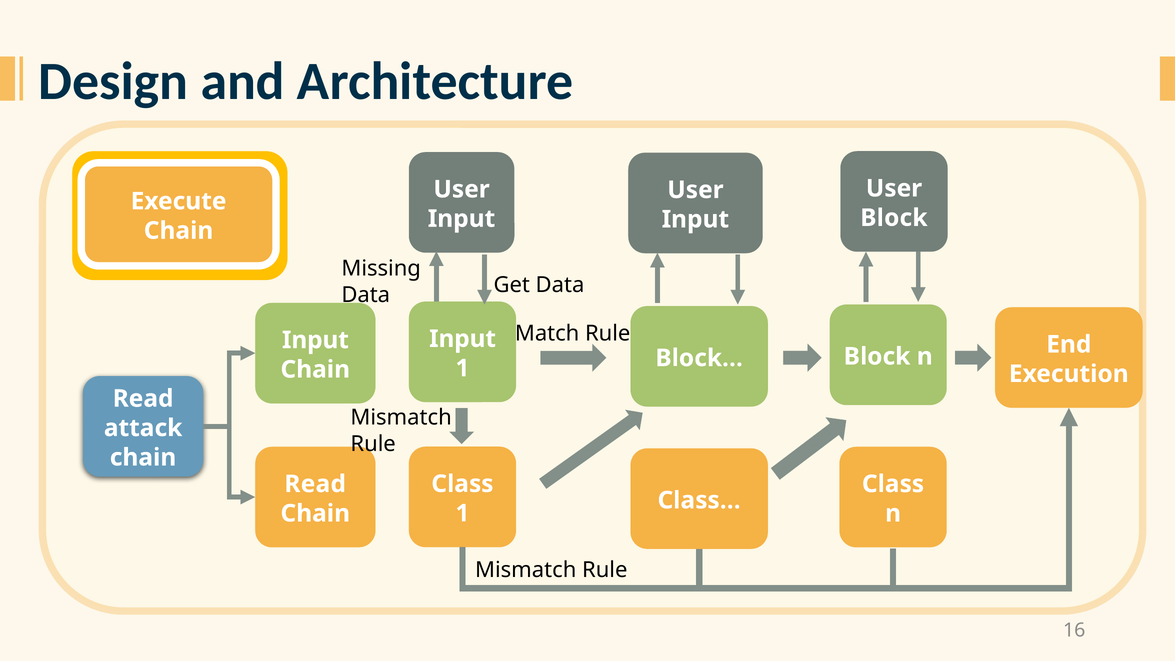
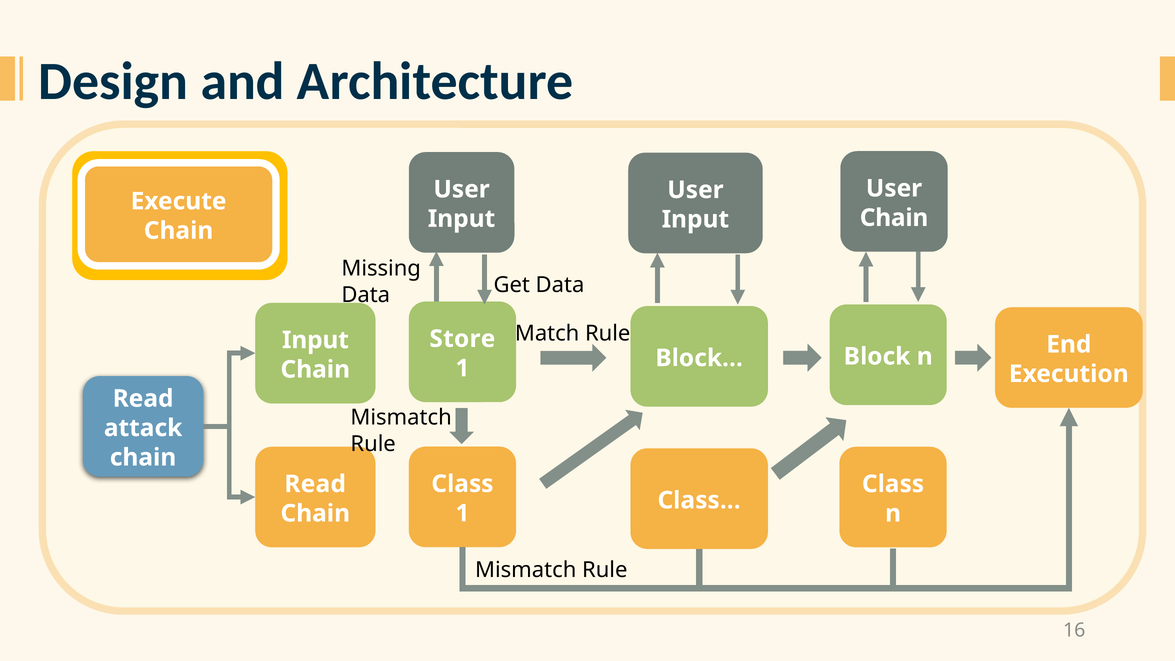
Block at (894, 218): Block -> Chain
Input at (463, 339): Input -> Store
